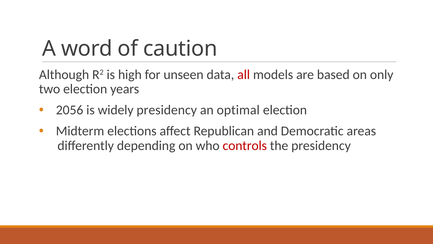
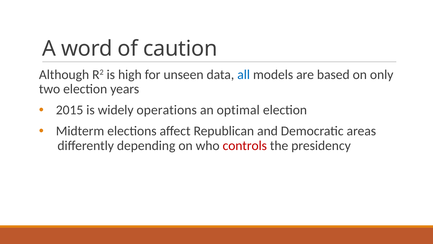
all colour: red -> blue
2056: 2056 -> 2015
widely presidency: presidency -> operations
